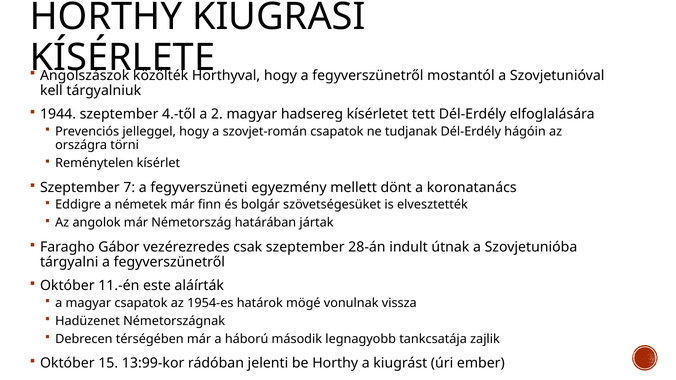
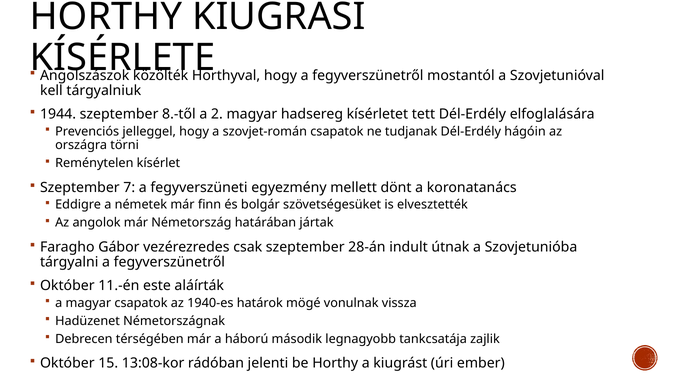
4.-től: 4.-től -> 8.-től
1954-es: 1954-es -> 1940-es
13:99-kor: 13:99-kor -> 13:08-kor
